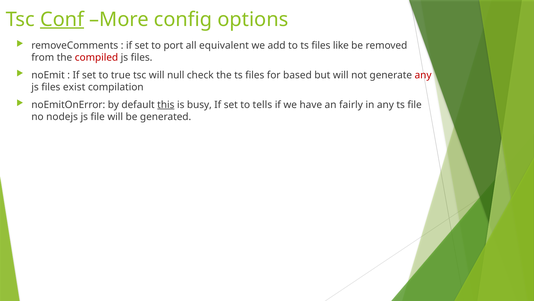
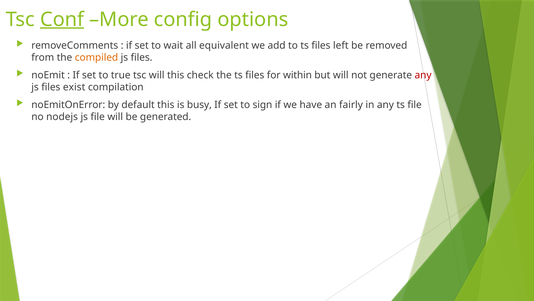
port: port -> wait
like: like -> left
compiled colour: red -> orange
will null: null -> this
based: based -> within
this at (166, 104) underline: present -> none
tells: tells -> sign
